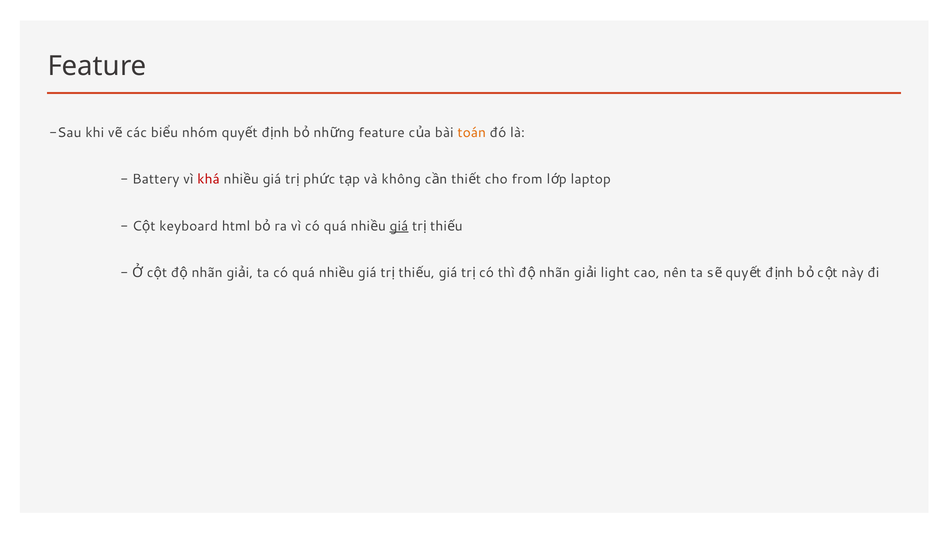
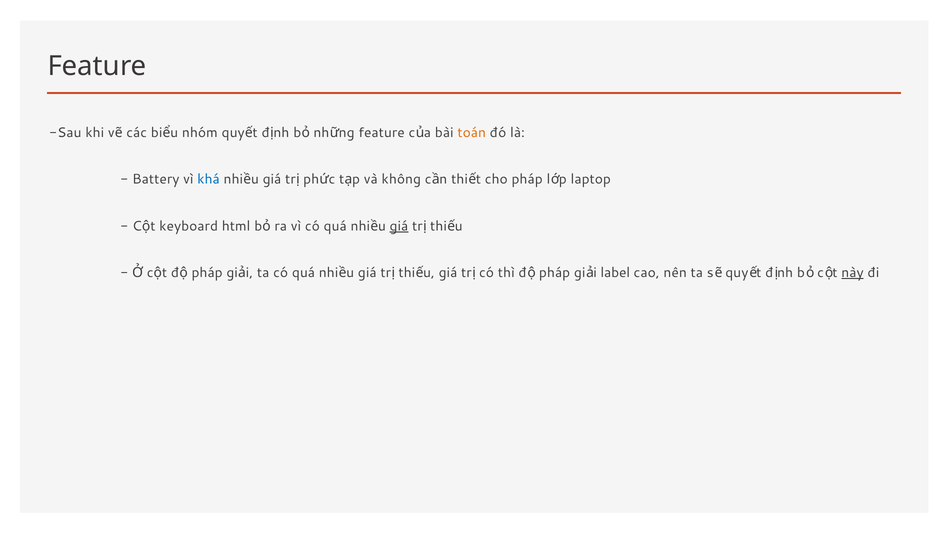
khá colour: red -> blue
cho from: from -> pháp
nhãn at (207, 273): nhãn -> pháp
nhãn at (555, 273): nhãn -> pháp
light: light -> label
này underline: none -> present
